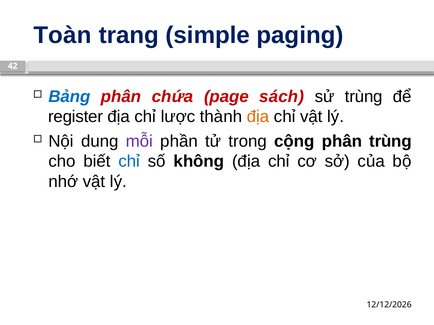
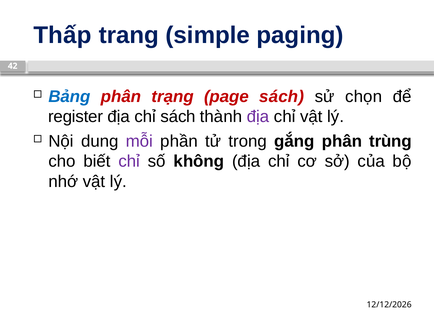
Toàn: Toàn -> Thấp
chứa: chứa -> trạng
sử trùng: trùng -> chọn
chỉ lược: lược -> sách
địa at (258, 117) colour: orange -> purple
cộng: cộng -> gắng
chỉ at (129, 162) colour: blue -> purple
